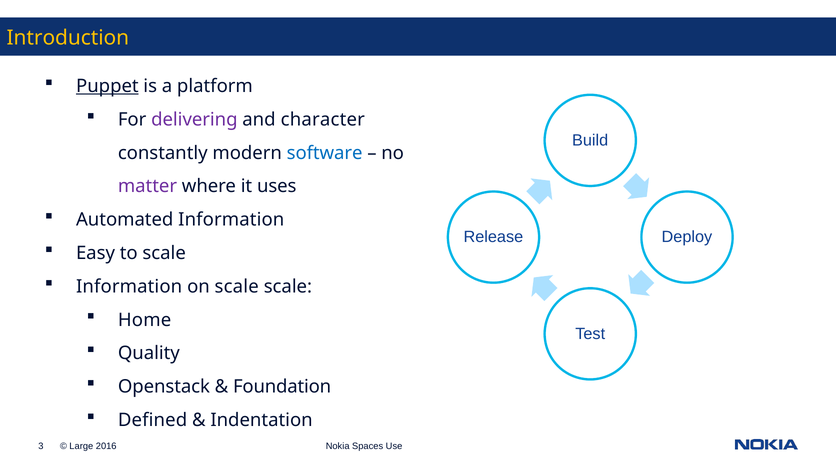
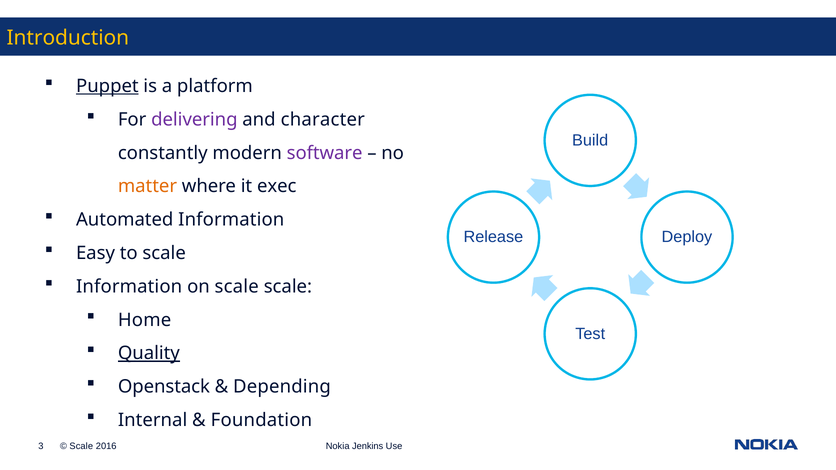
software colour: blue -> purple
matter colour: purple -> orange
uses: uses -> exec
Quality underline: none -> present
Foundation: Foundation -> Depending
Defined: Defined -> Internal
Indentation: Indentation -> Foundation
Large at (81, 447): Large -> Scale
Spaces: Spaces -> Jenkins
